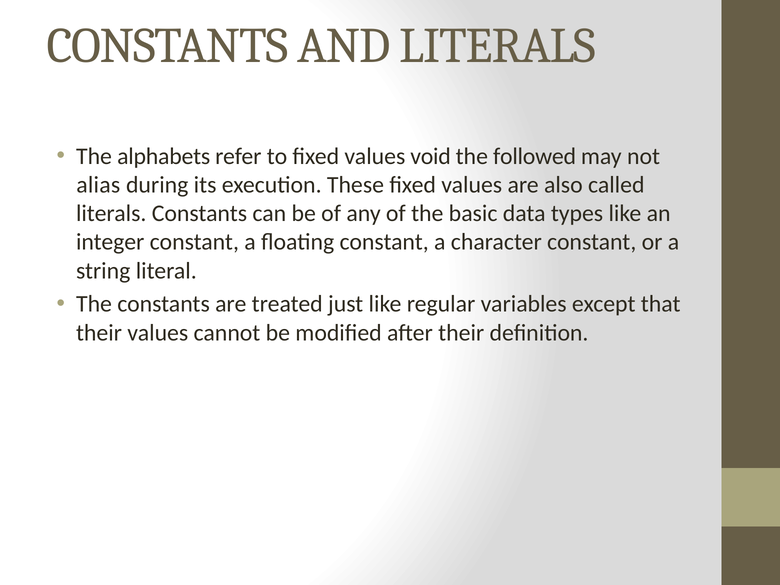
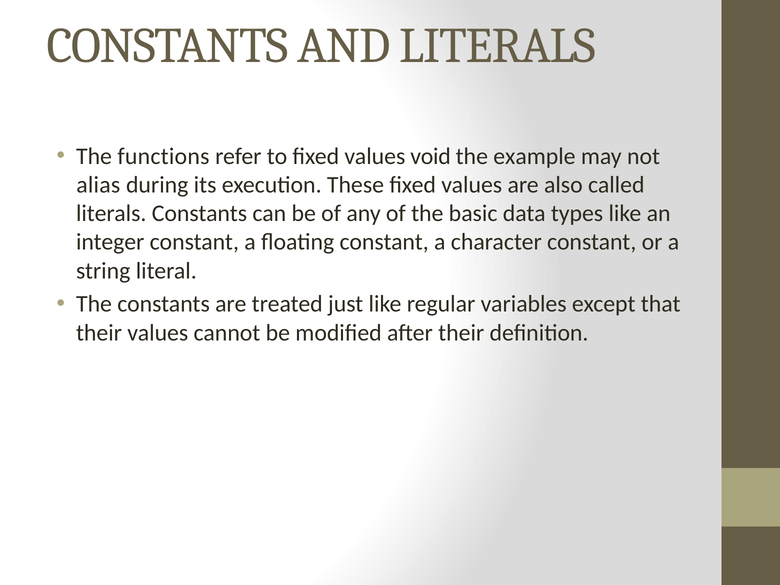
alphabets: alphabets -> functions
followed: followed -> example
